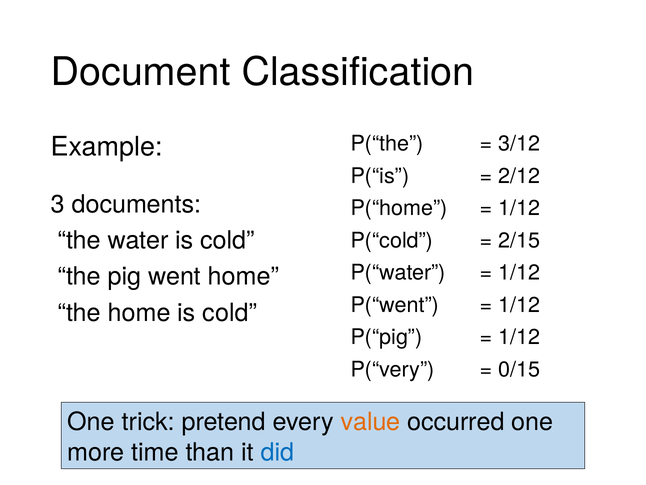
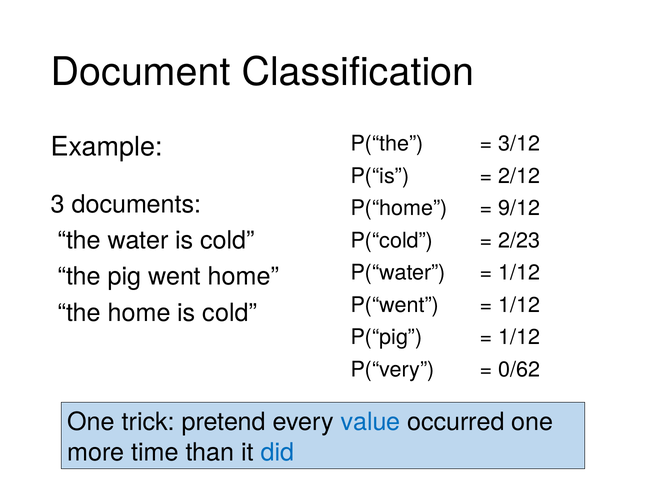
1/12 at (519, 208): 1/12 -> 9/12
2/15: 2/15 -> 2/23
0/15: 0/15 -> 0/62
value colour: orange -> blue
